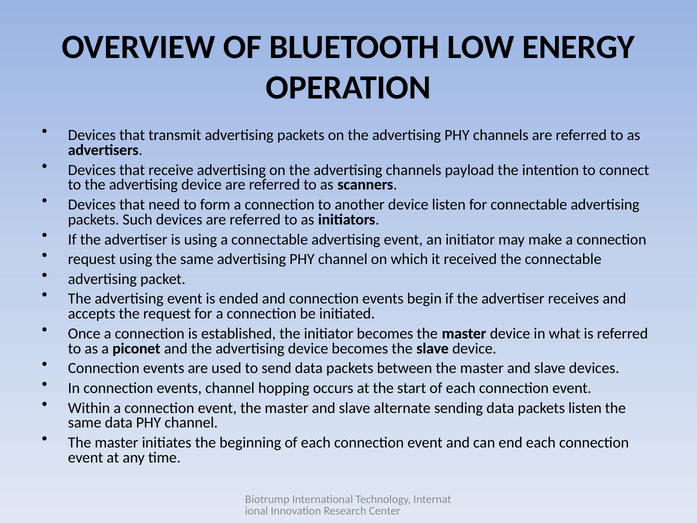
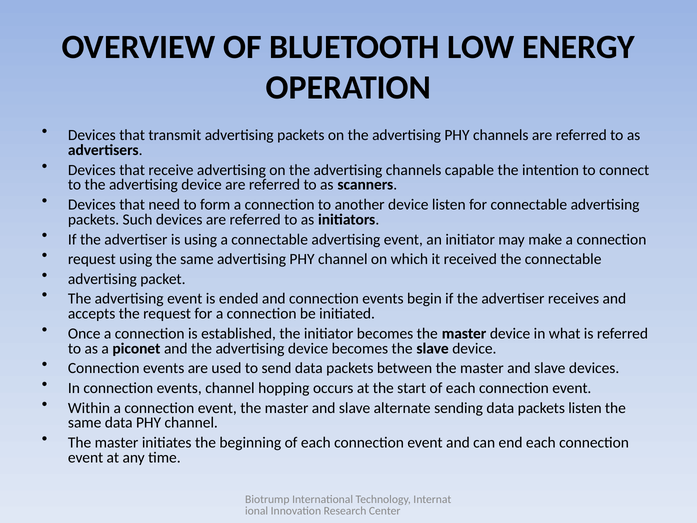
payload: payload -> capable
